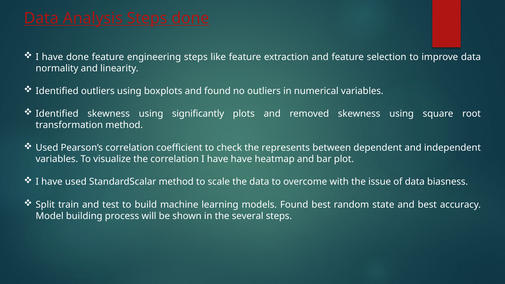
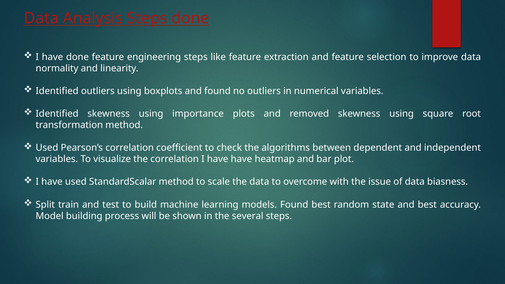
significantly: significantly -> importance
represents: represents -> algorithms
